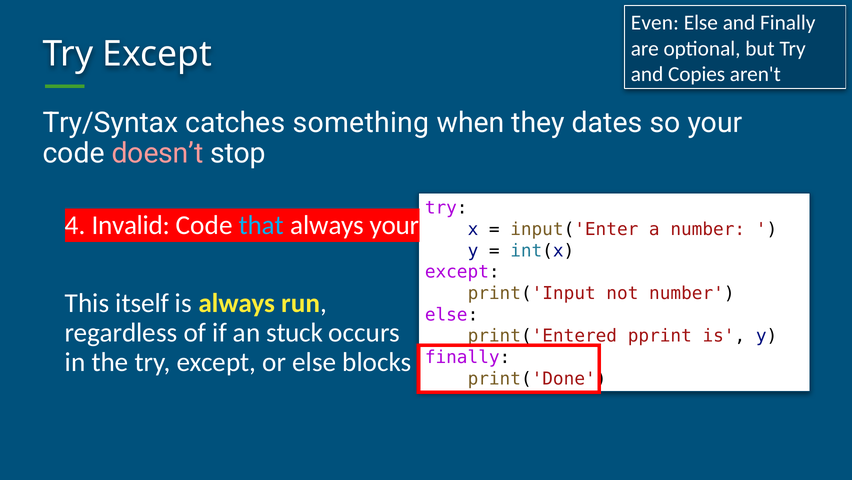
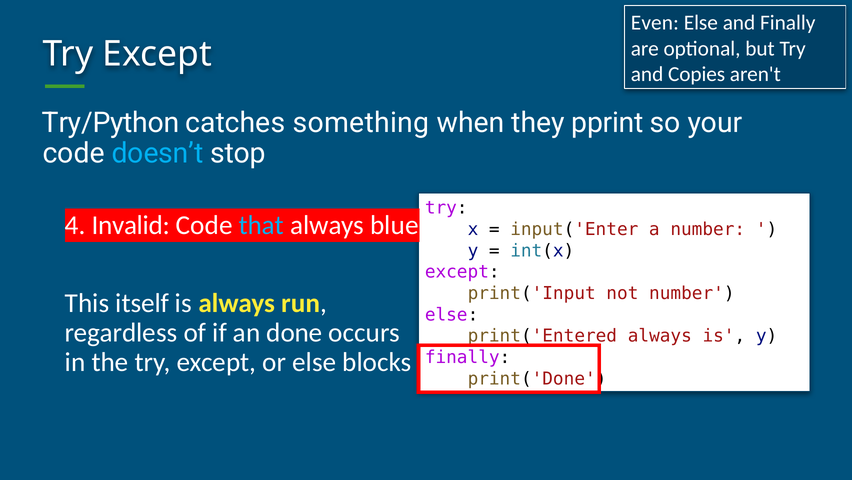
Try/Syntax: Try/Syntax -> Try/Python
dates: dates -> pprint
doesn’t colour: pink -> light blue
always your: your -> blue
stuck: stuck -> done
pprint at (660, 336): pprint -> always
